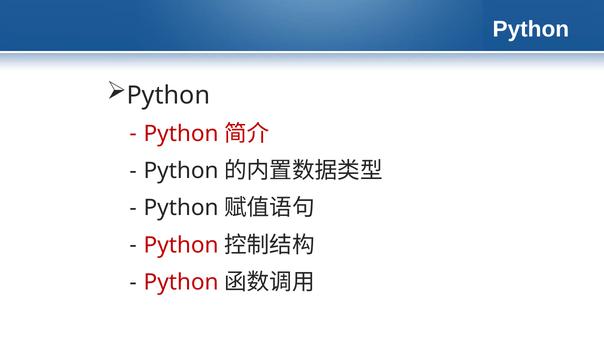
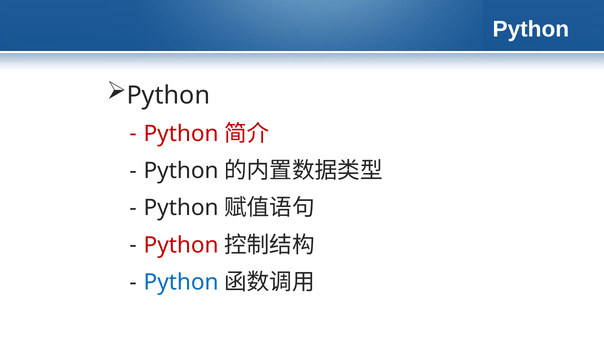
Python at (181, 282) colour: red -> blue
